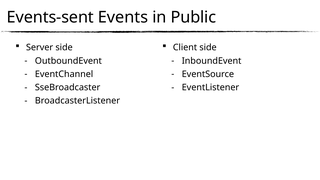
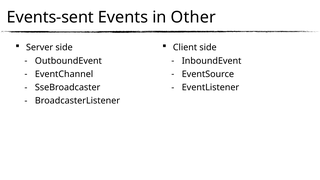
Public: Public -> Other
